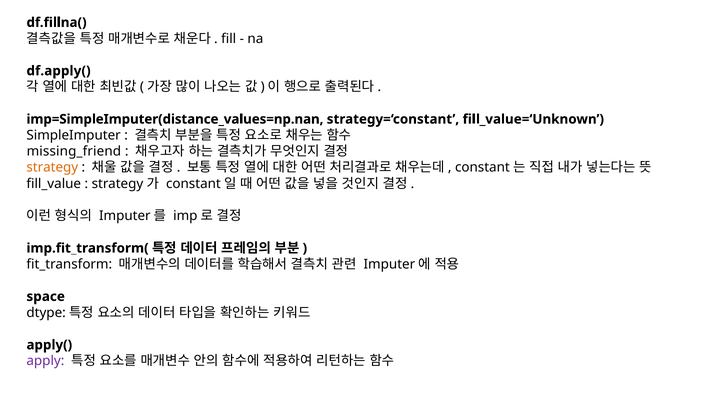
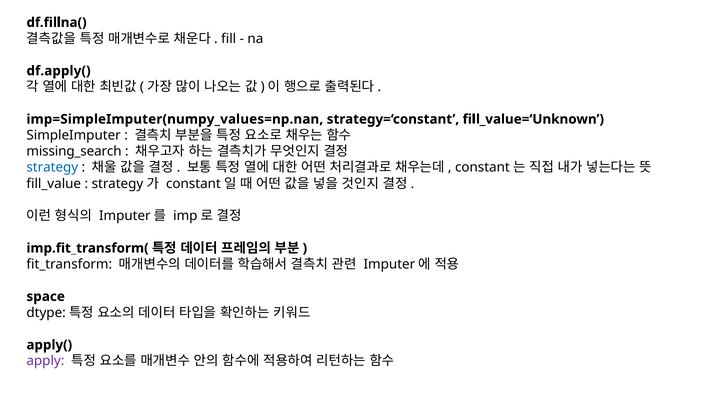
imp=SimpleImputer(distance_values=np.nan: imp=SimpleImputer(distance_values=np.nan -> imp=SimpleImputer(numpy_values=np.nan
missing_friend: missing_friend -> missing_search
strategy colour: orange -> blue
